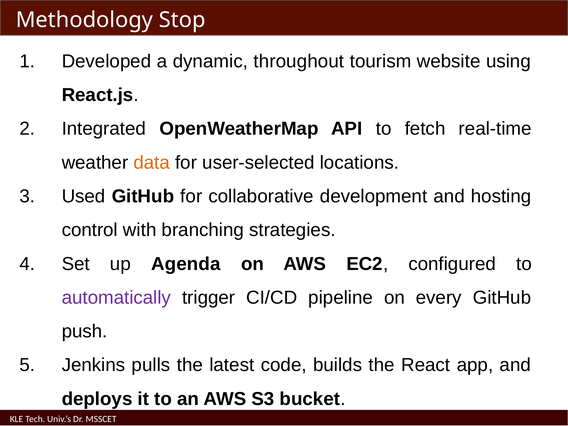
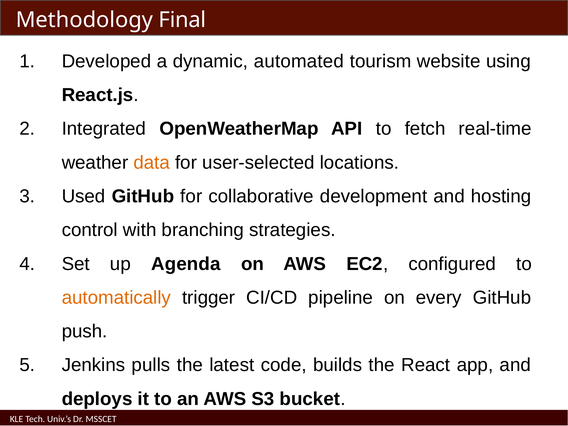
Stop: Stop -> Final
throughout: throughout -> automated
automatically colour: purple -> orange
